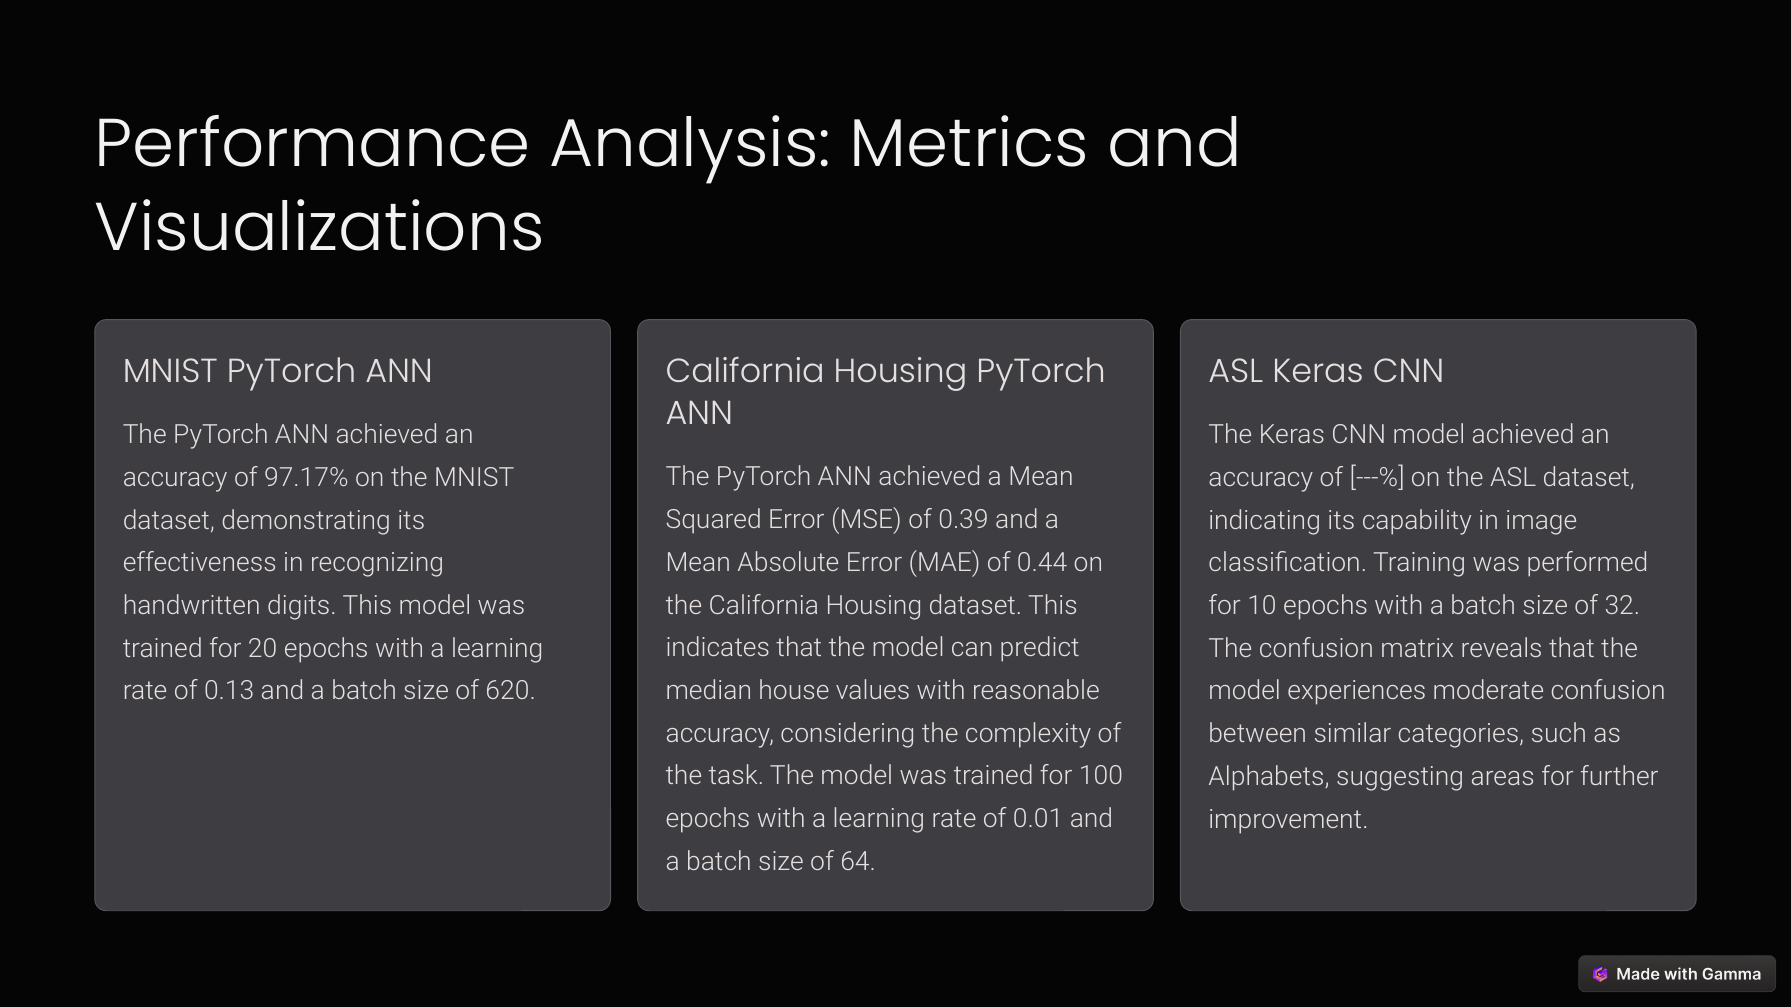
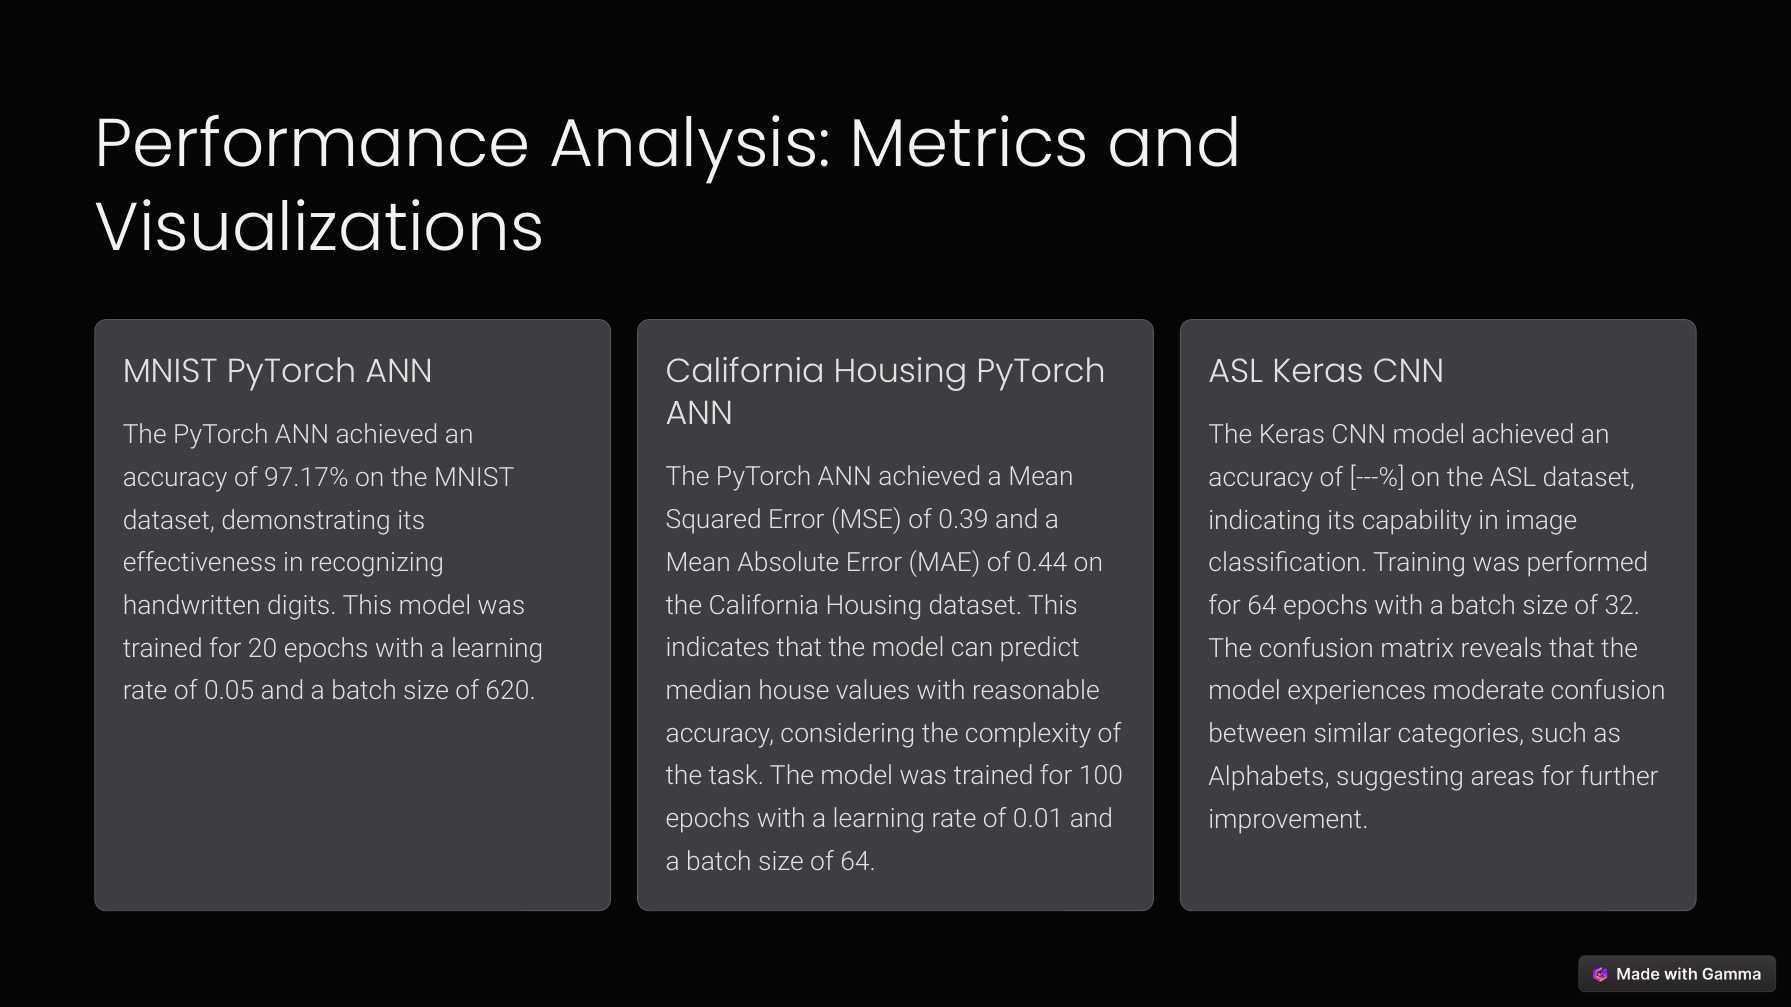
for 10: 10 -> 64
0.13: 0.13 -> 0.05
